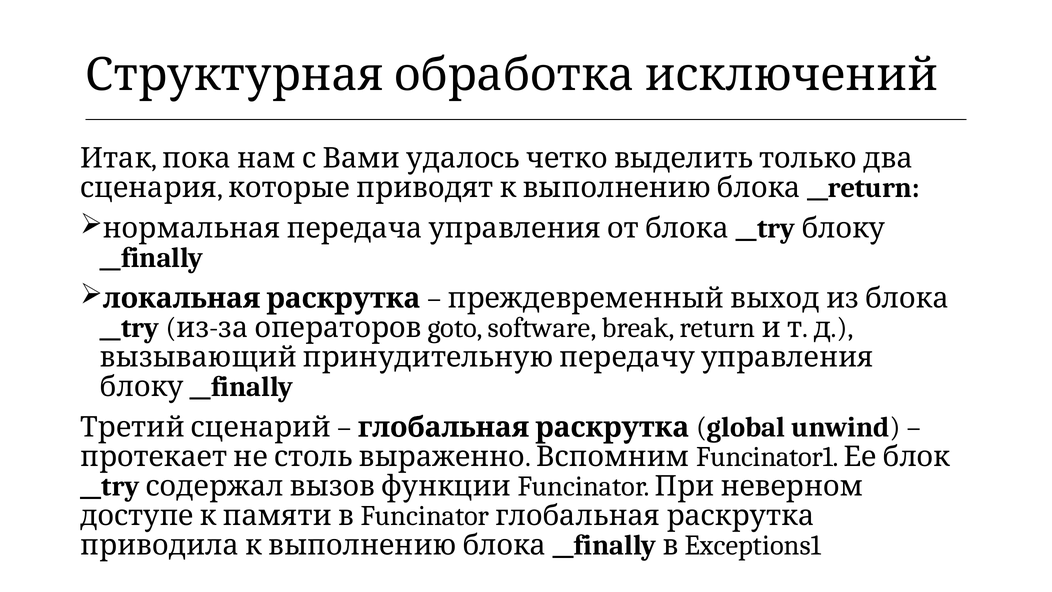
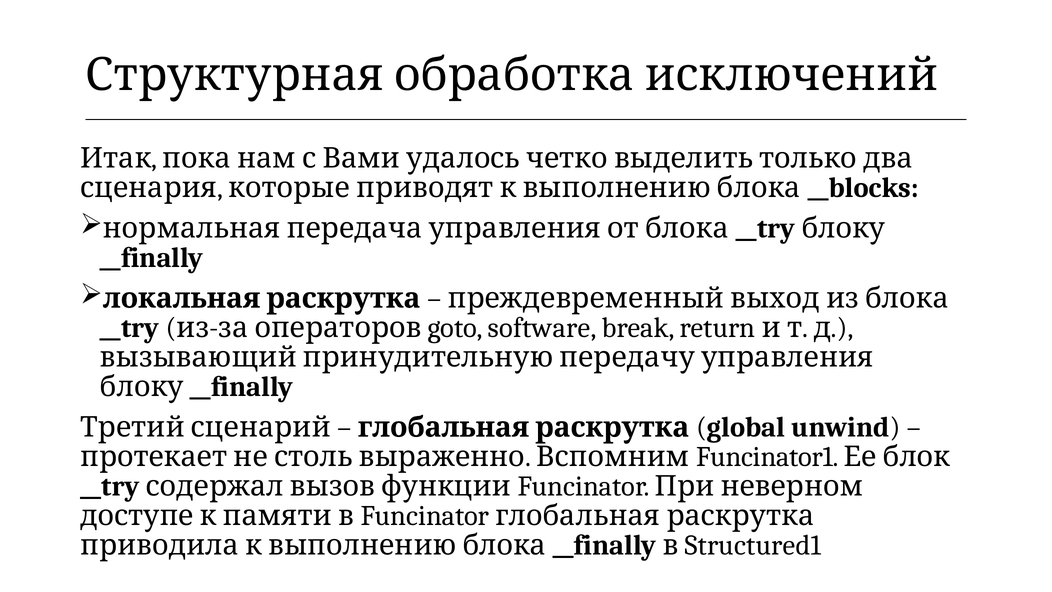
__return: __return -> __blocks
Exceptions1: Exceptions1 -> Structured1
